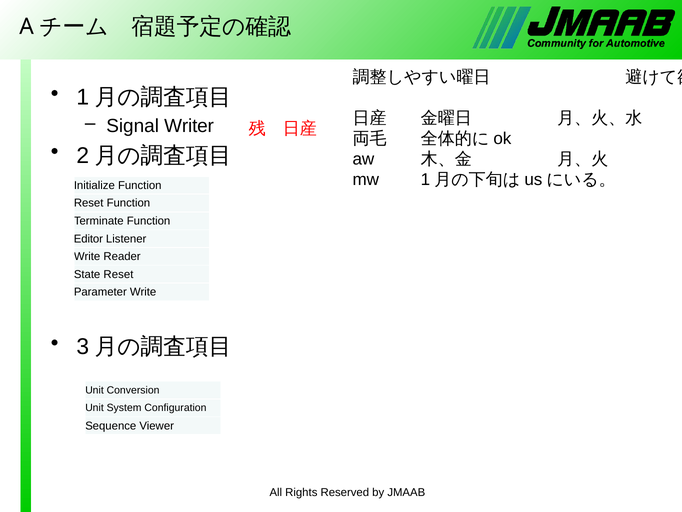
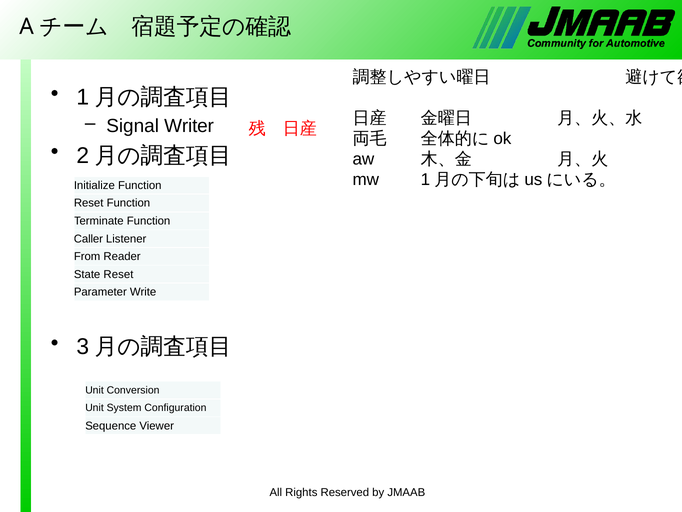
Editor: Editor -> Caller
Write at (87, 256): Write -> From
